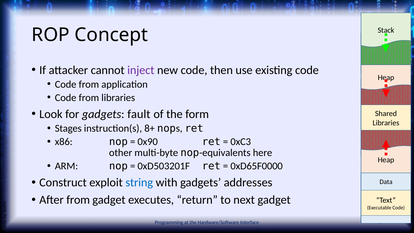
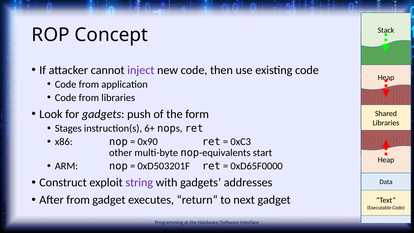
fault: fault -> push
8+: 8+ -> 6+
here: here -> start
string colour: blue -> purple
